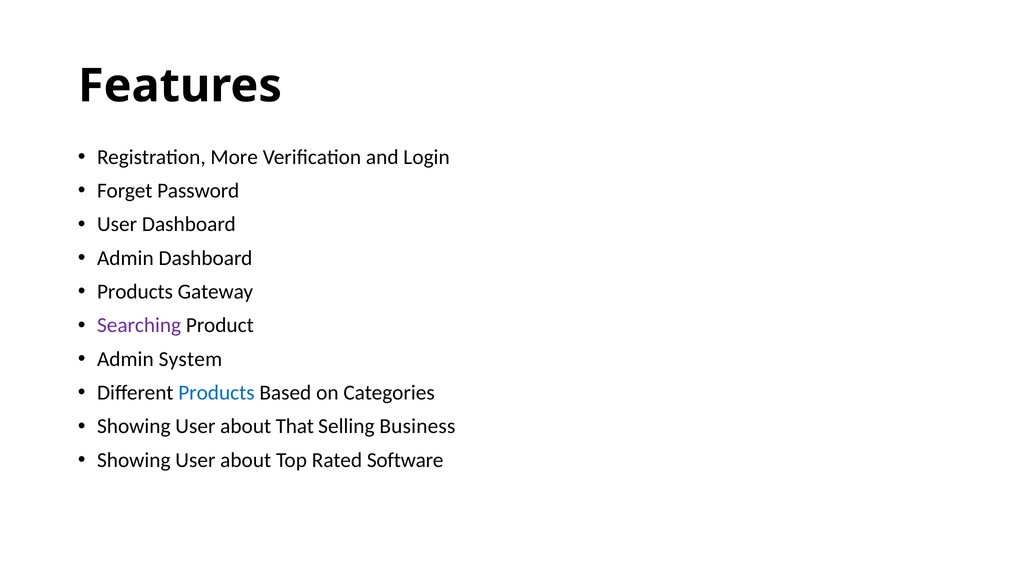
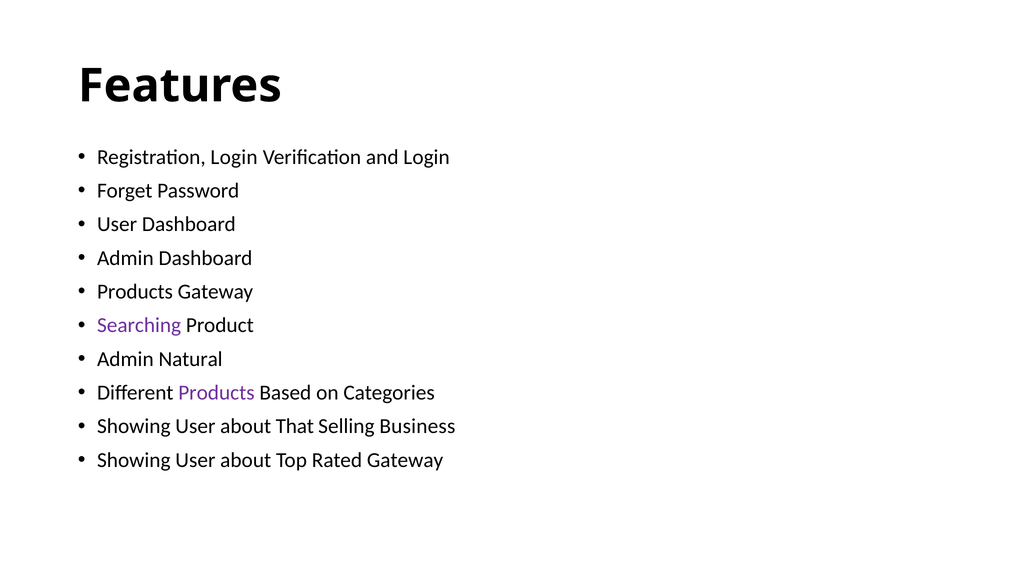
Registration More: More -> Login
System: System -> Natural
Products at (216, 393) colour: blue -> purple
Rated Software: Software -> Gateway
